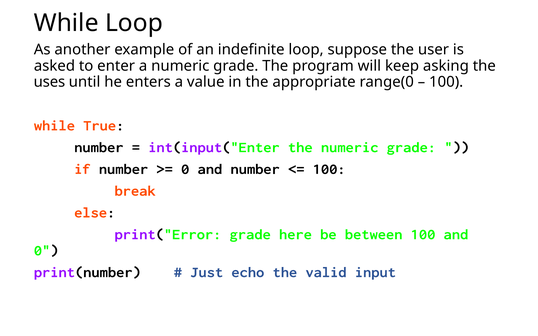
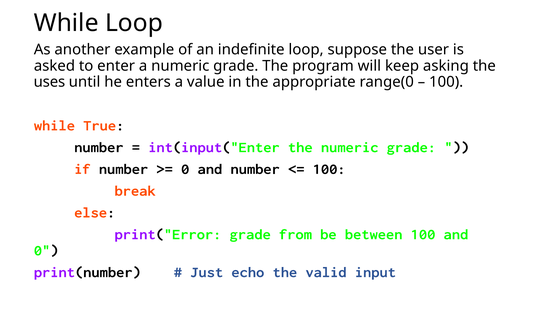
here: here -> from
